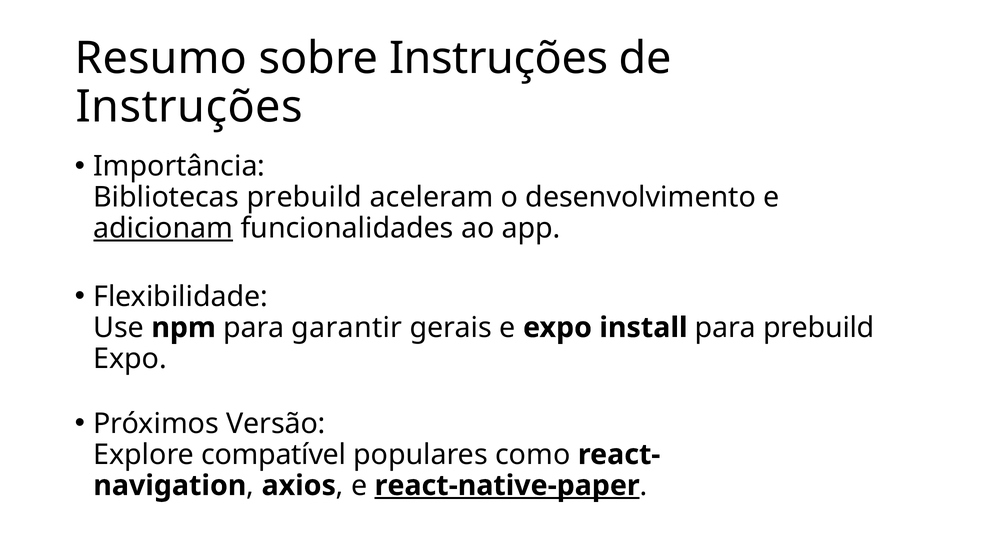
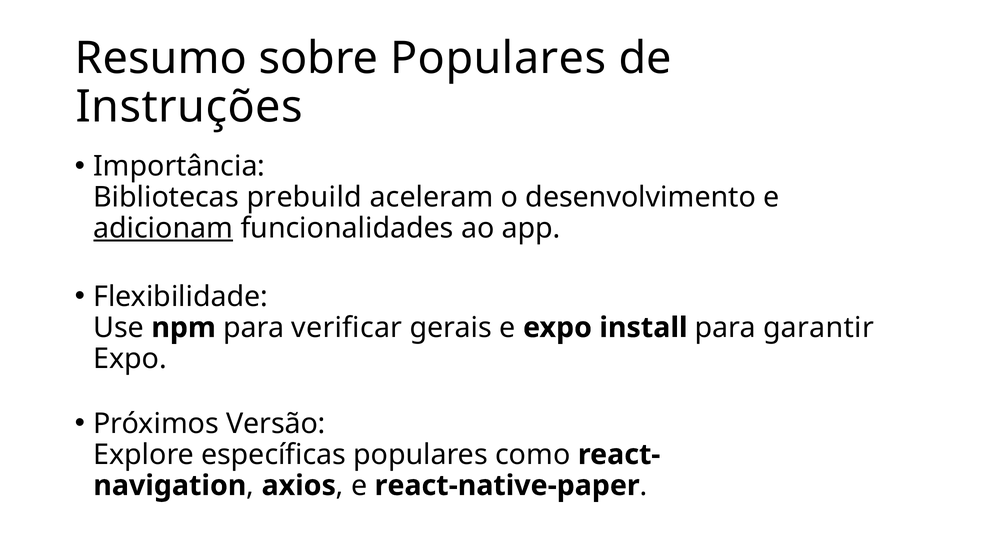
sobre Instruções: Instruções -> Populares
garantir: garantir -> verificar
para prebuild: prebuild -> garantir
compatível: compatível -> específicas
react-native-paper underline: present -> none
